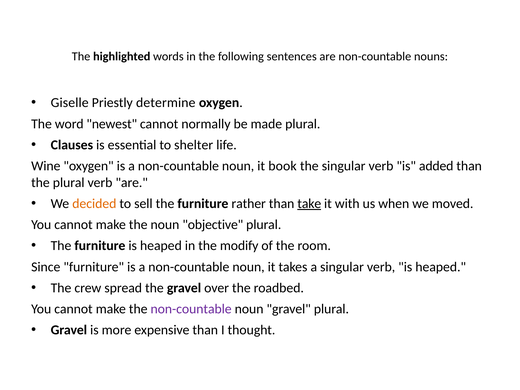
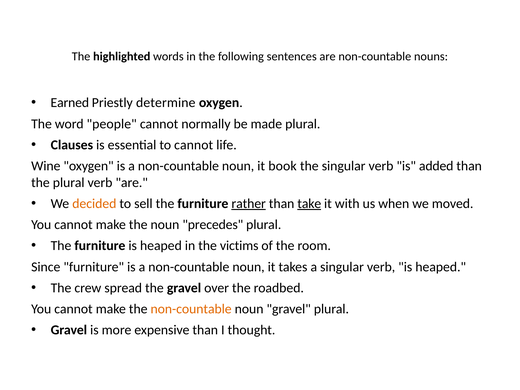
Giselle: Giselle -> Earned
newest: newest -> people
to shelter: shelter -> cannot
rather underline: none -> present
objective: objective -> precedes
modify: modify -> victims
non-countable at (191, 309) colour: purple -> orange
